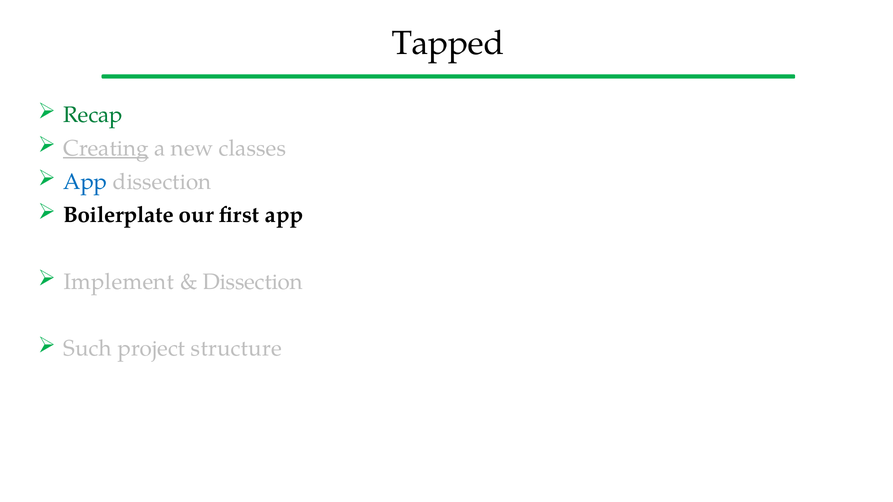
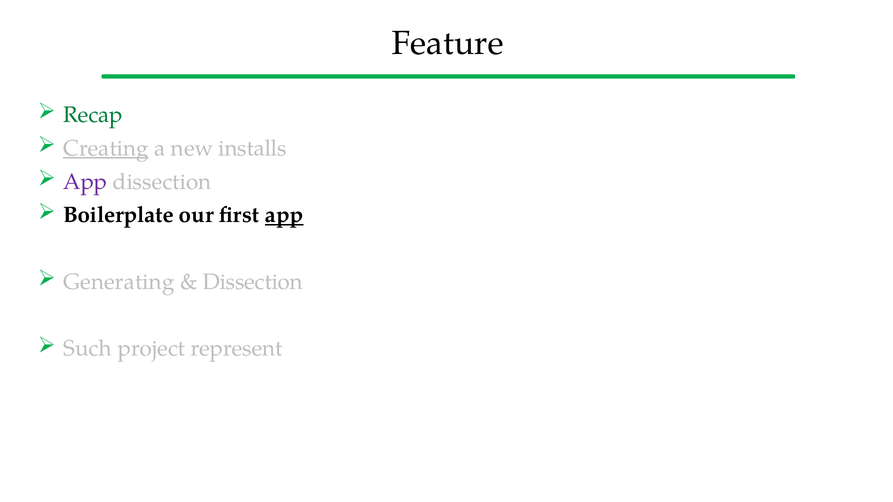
Tapped: Tapped -> Feature
classes: classes -> installs
App at (85, 182) colour: blue -> purple
app at (284, 215) underline: none -> present
Implement: Implement -> Generating
structure: structure -> represent
